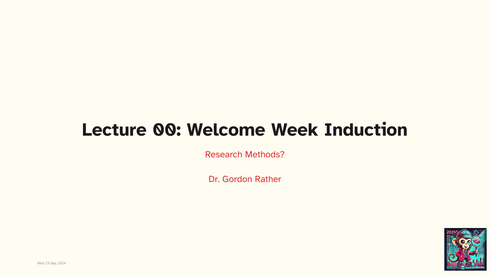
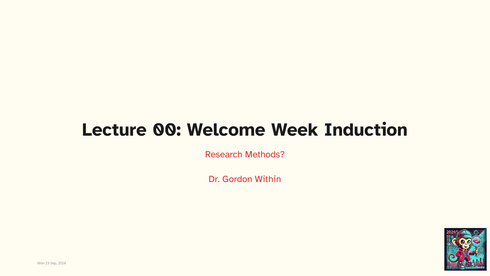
Rather: Rather -> Within
